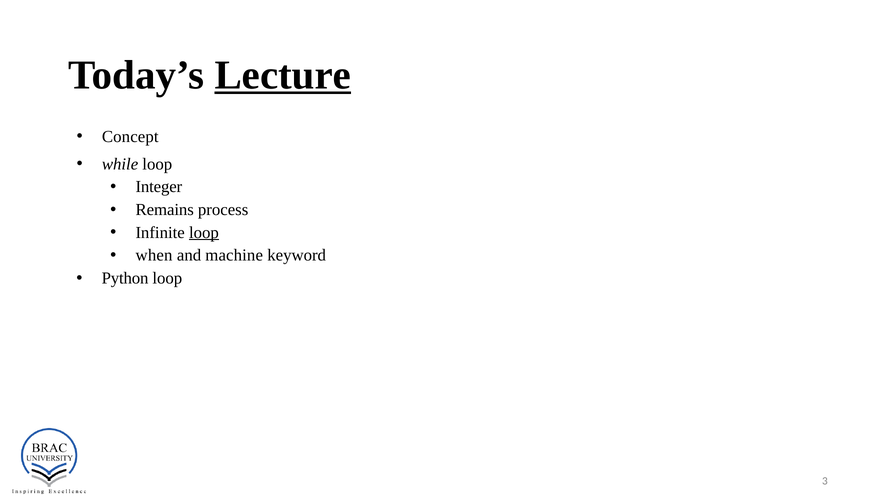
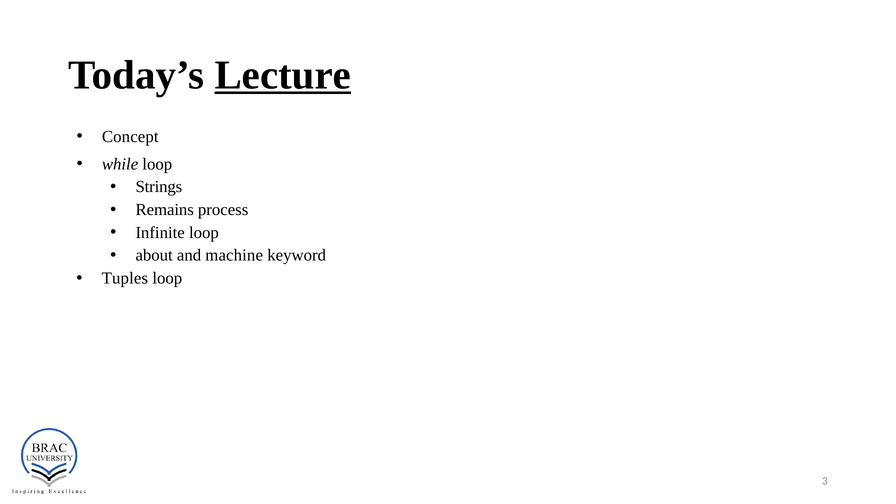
Integer: Integer -> Strings
loop at (204, 232) underline: present -> none
when: when -> about
Python: Python -> Tuples
